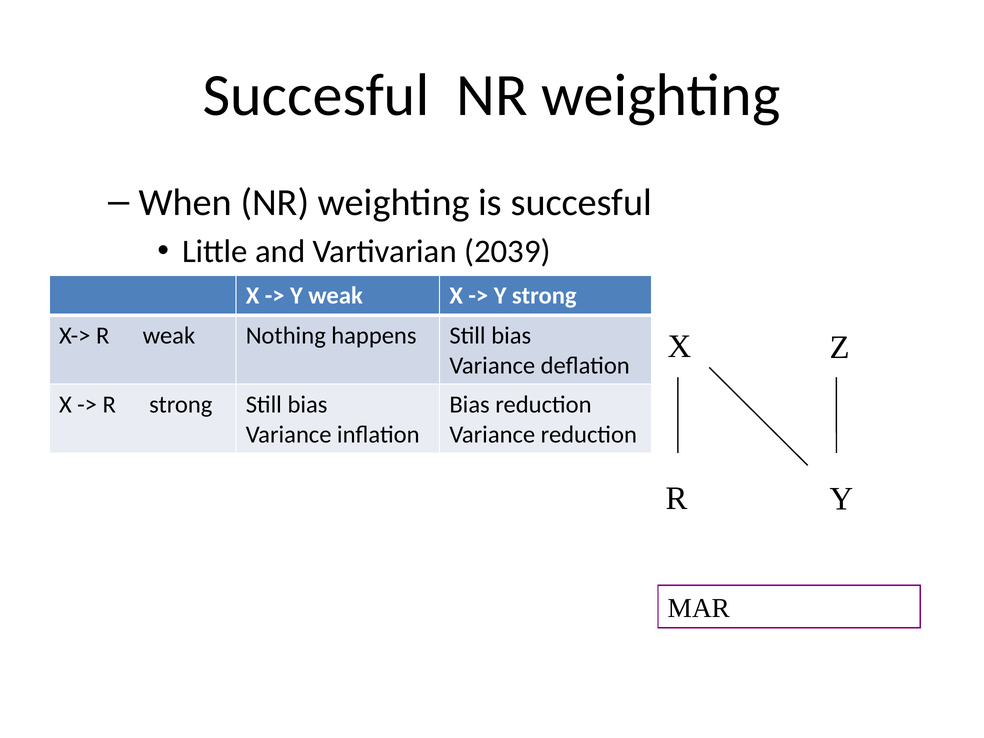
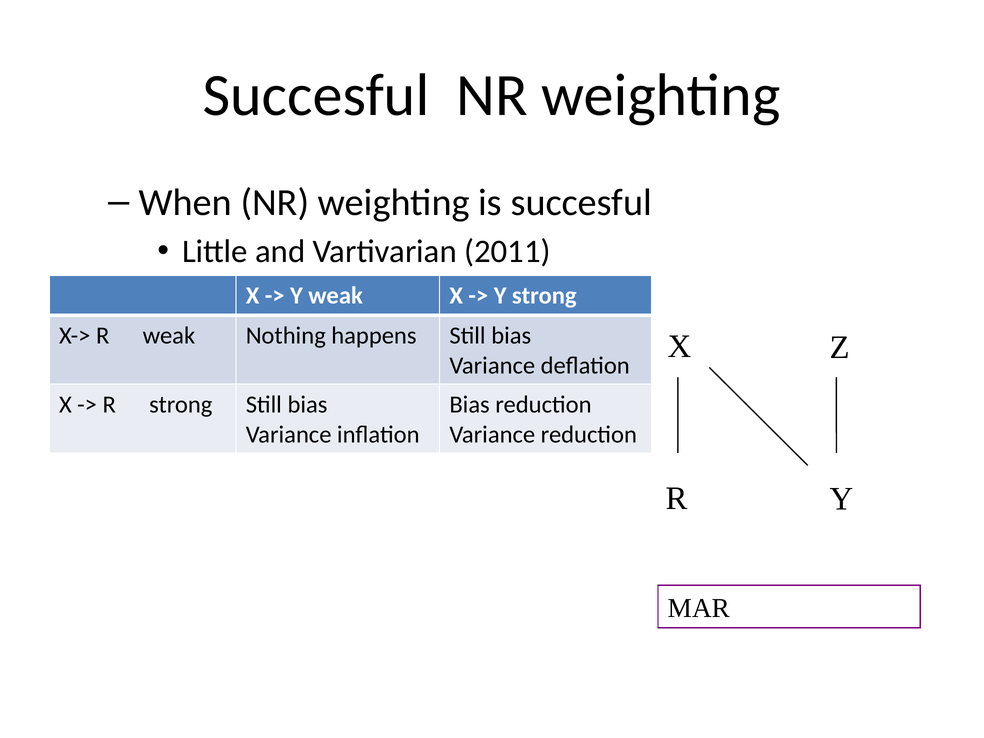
2039: 2039 -> 2011
